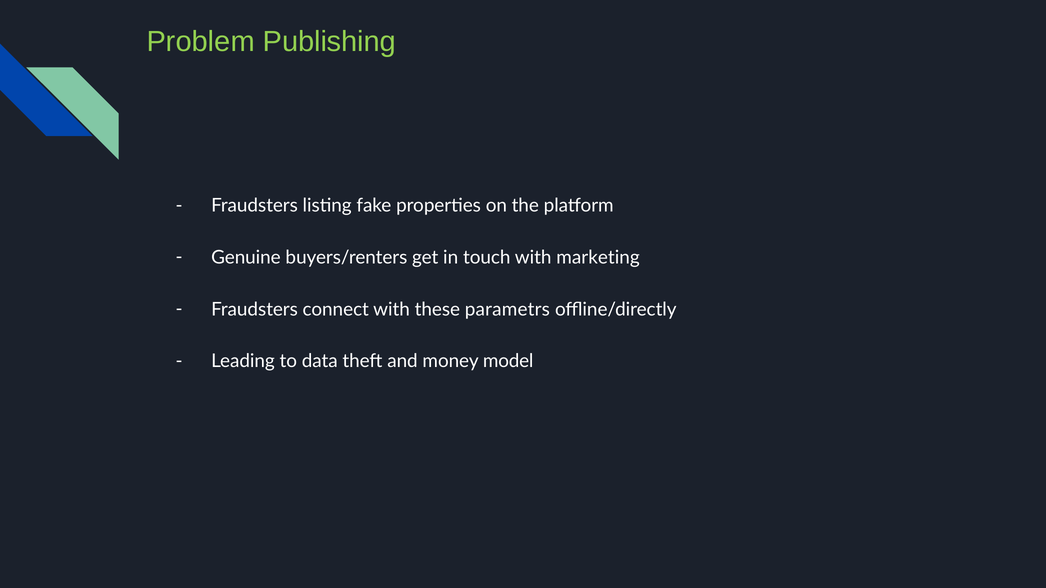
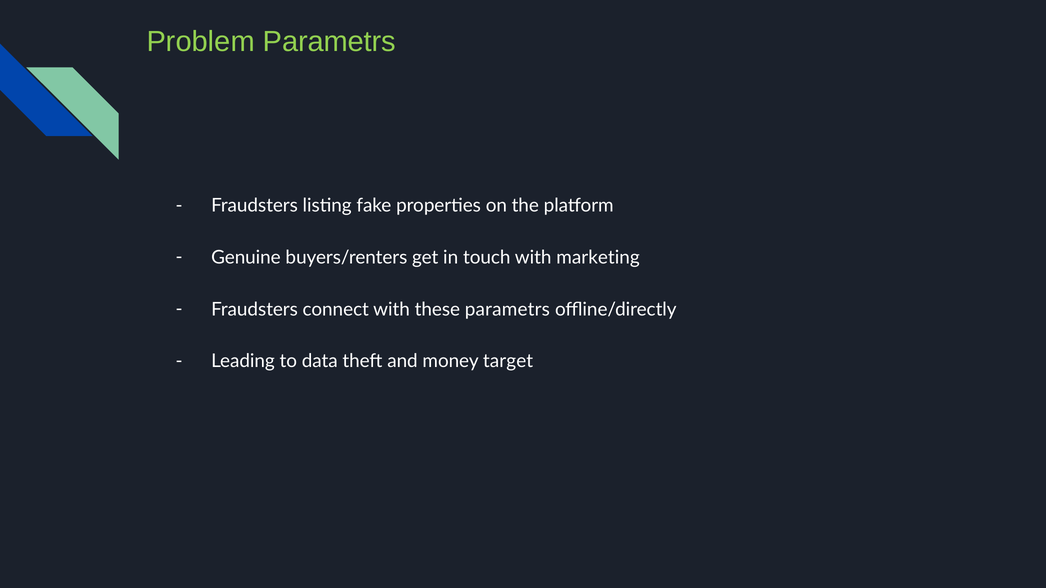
Problem Publishing: Publishing -> Parametrs
model: model -> target
